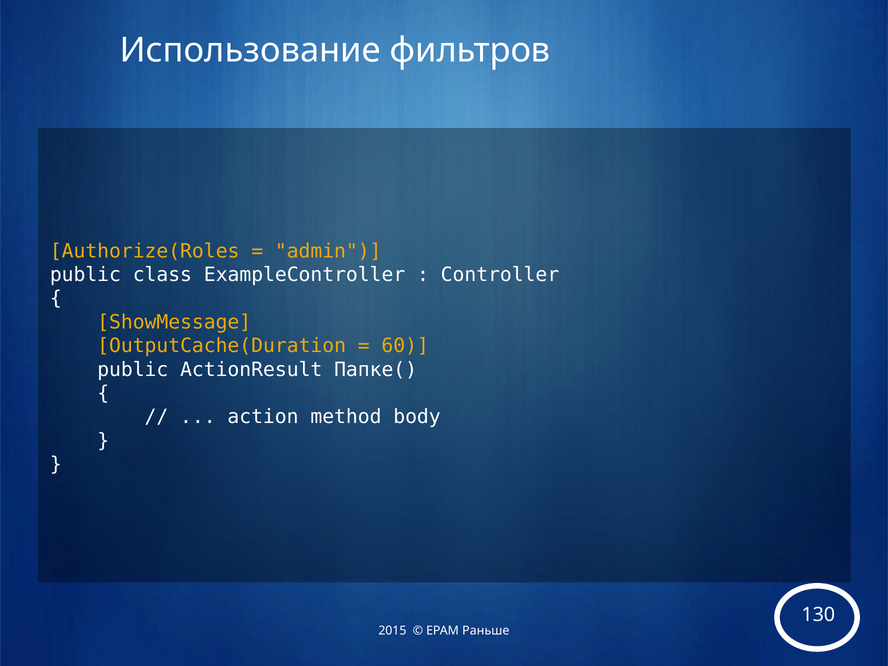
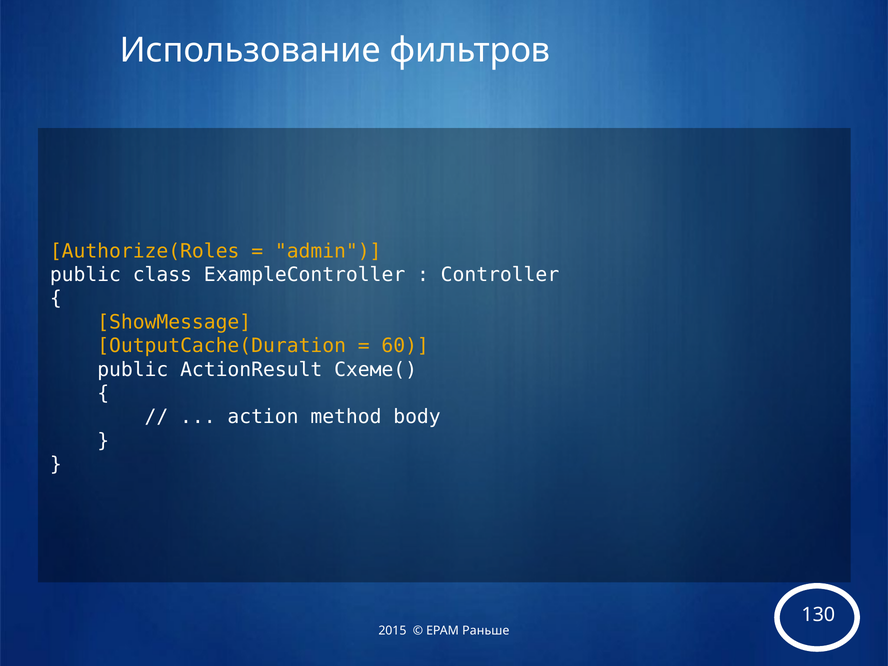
Папке(: Папке( -> Схеме(
